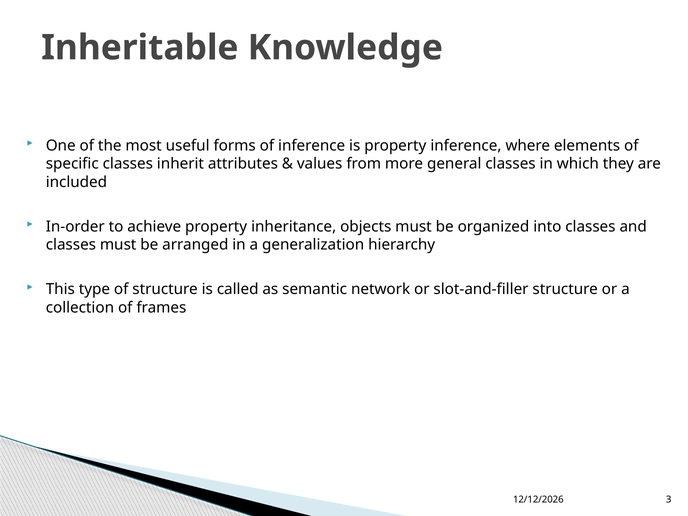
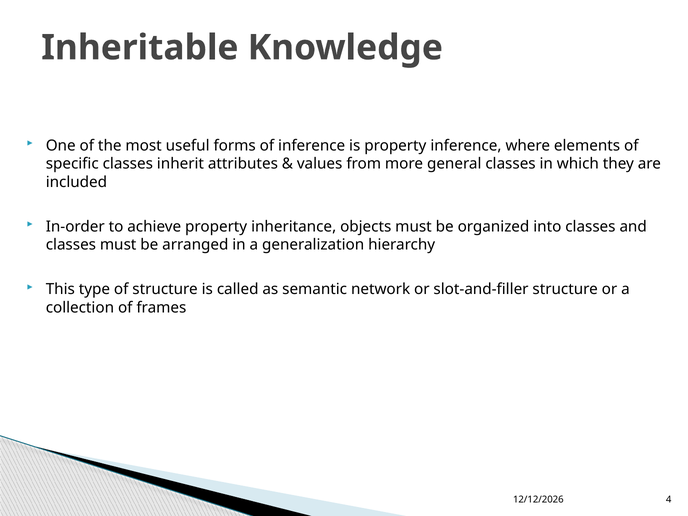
3: 3 -> 4
